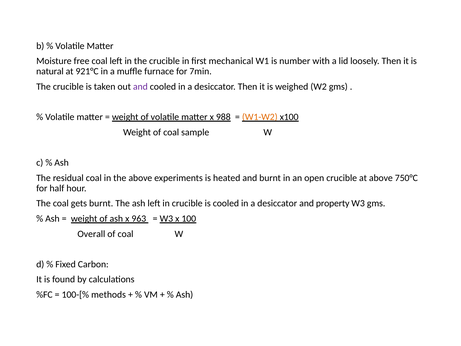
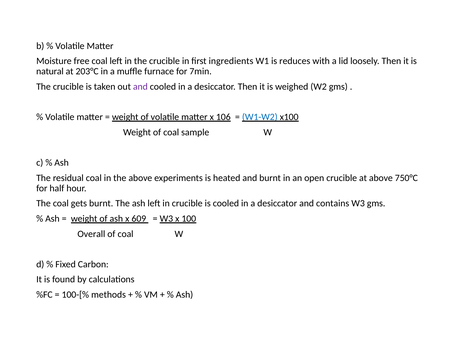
mechanical: mechanical -> ingredients
number: number -> reduces
921°C: 921°C -> 203°C
988: 988 -> 106
W1-W2 colour: orange -> blue
property: property -> contains
963: 963 -> 609
